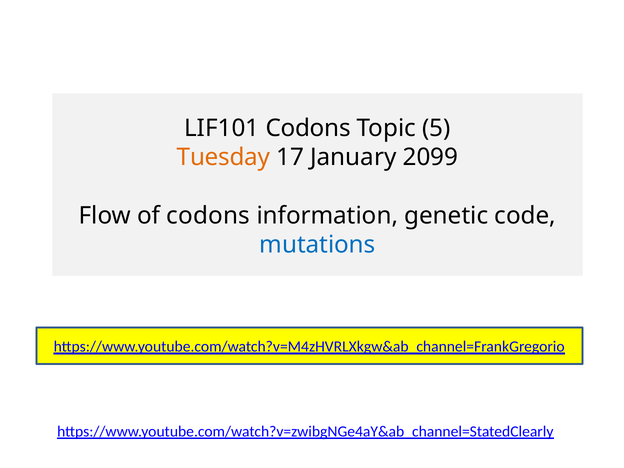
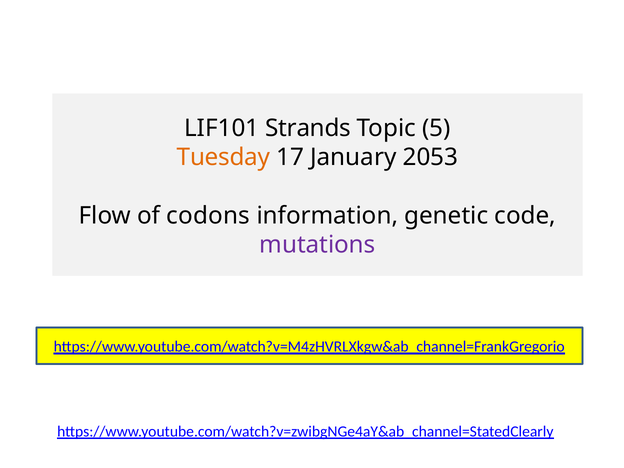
LIF101 Codons: Codons -> Strands
2099: 2099 -> 2053
mutations colour: blue -> purple
